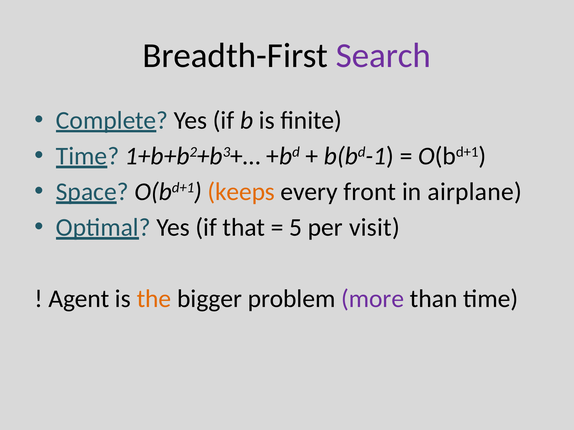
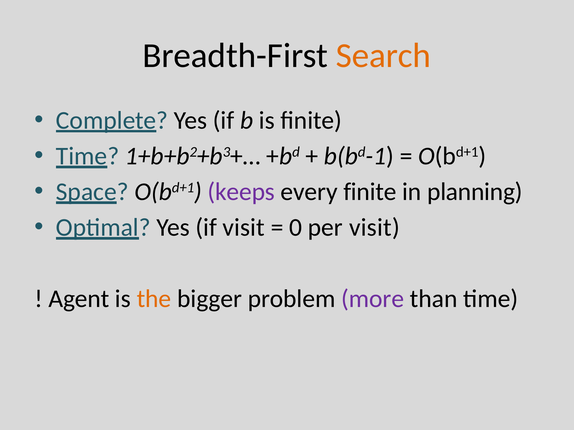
Search colour: purple -> orange
keeps colour: orange -> purple
every front: front -> finite
airplane: airplane -> planning
if that: that -> visit
5: 5 -> 0
